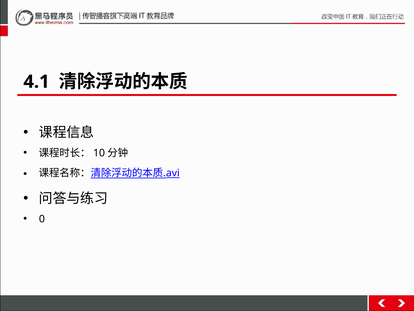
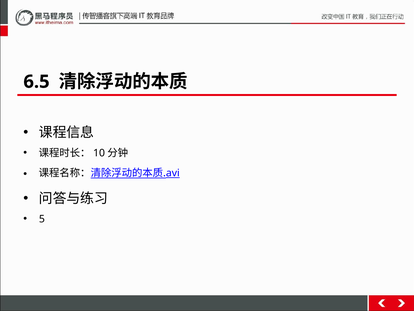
4.1: 4.1 -> 6.5
0: 0 -> 5
